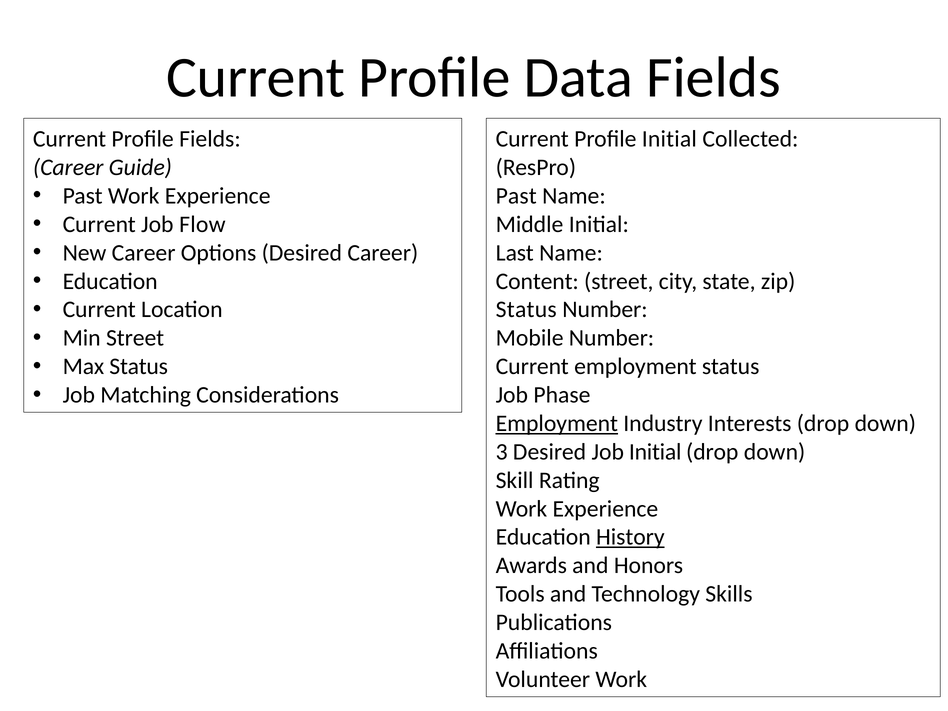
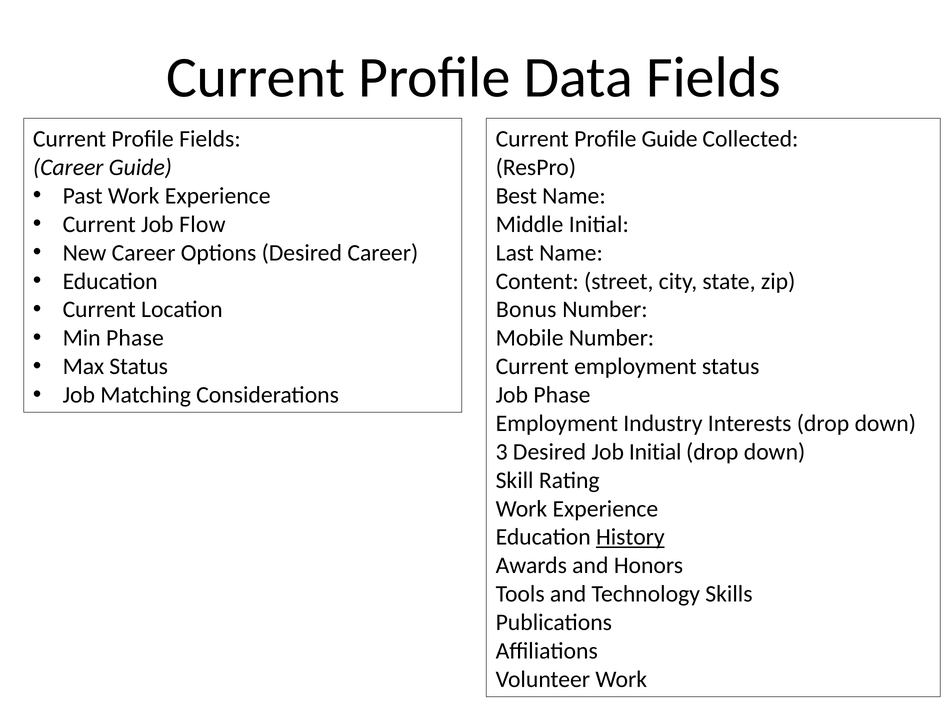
Profile Initial: Initial -> Guide
Past at (516, 196): Past -> Best
Status at (526, 310): Status -> Bonus
Min Street: Street -> Phase
Employment at (557, 423) underline: present -> none
